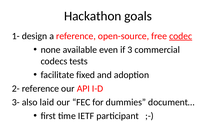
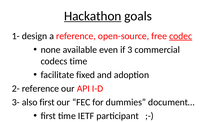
Hackathon at (93, 16) underline: none -> present
codecs tests: tests -> time
also laid: laid -> first
